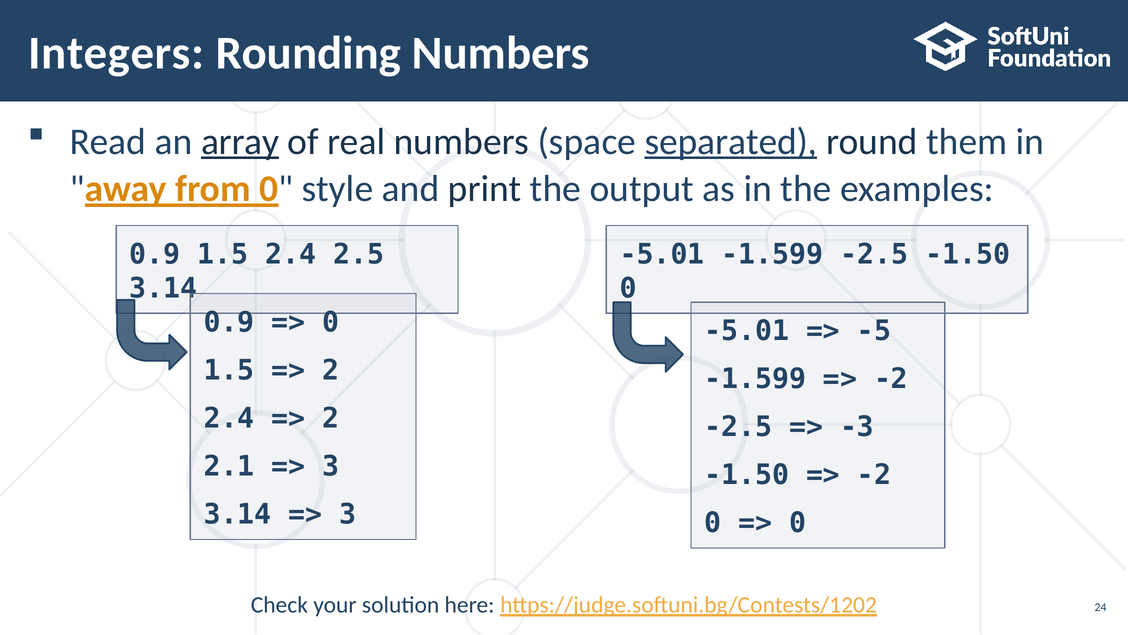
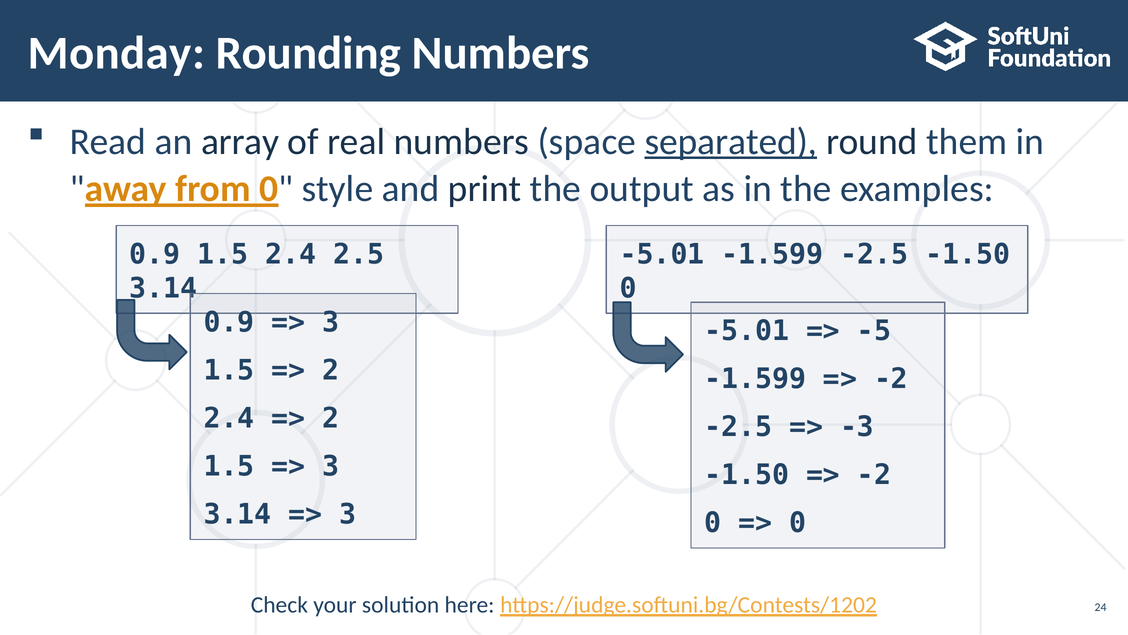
Integers: Integers -> Monday
array underline: present -> none
0 at (331, 322): 0 -> 3
2.1 at (229, 466): 2.1 -> 1.5
